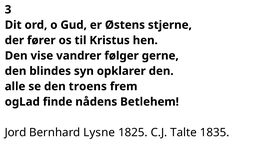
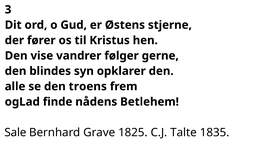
Jord: Jord -> Sale
Lysne: Lysne -> Grave
